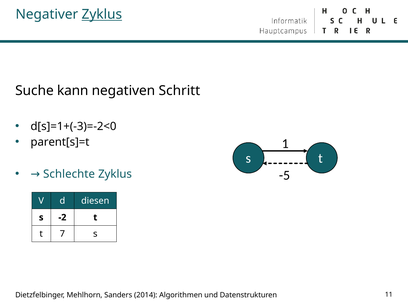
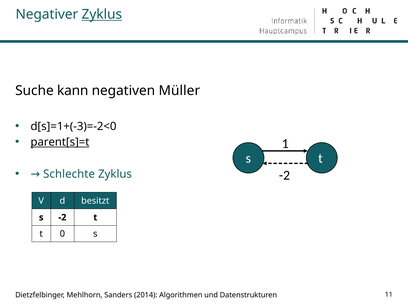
Schritt: Schritt -> Müller
parent[s]=t underline: none -> present
-5 at (284, 175): -5 -> -2
diesen: diesen -> besitzt
7: 7 -> 0
